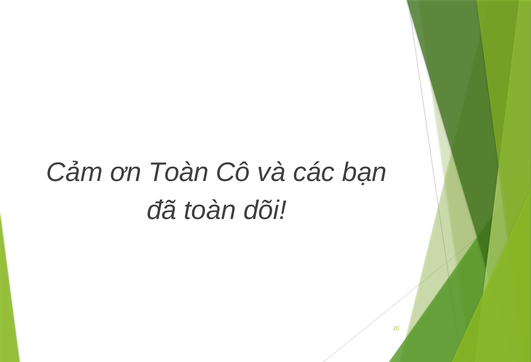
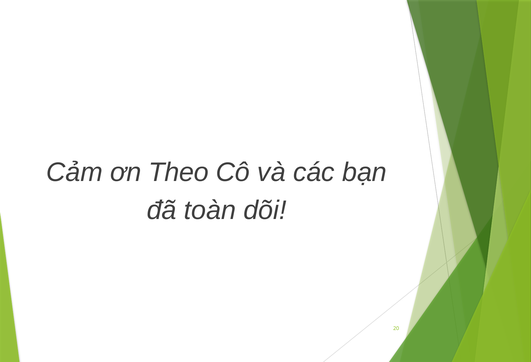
ơn Toàn: Toàn -> Theo
